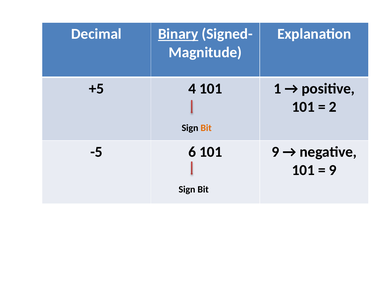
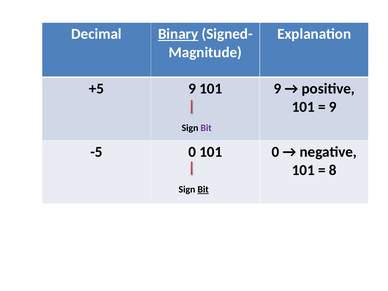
+5 4: 4 -> 9
101 1: 1 -> 9
2 at (333, 107): 2 -> 9
Bit at (206, 128) colour: orange -> purple
-5 6: 6 -> 0
101 9: 9 -> 0
9 at (333, 170): 9 -> 8
Bit at (203, 189) underline: none -> present
